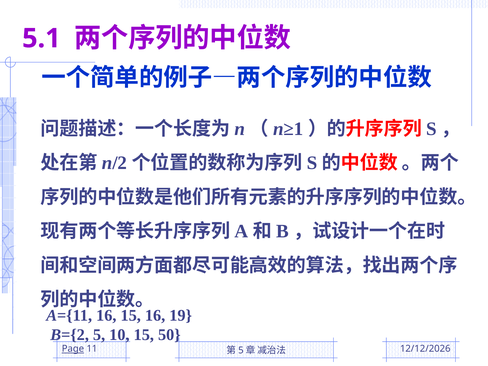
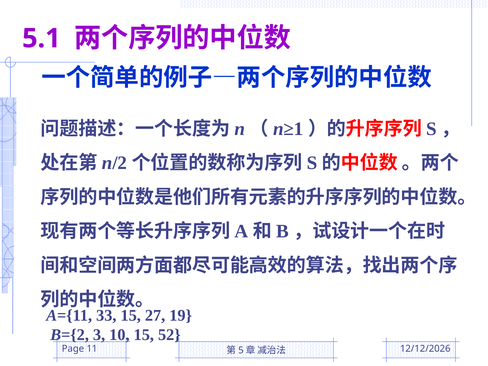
A={11 16: 16 -> 33
15 16: 16 -> 27
5: 5 -> 3
50: 50 -> 52
Page underline: present -> none
